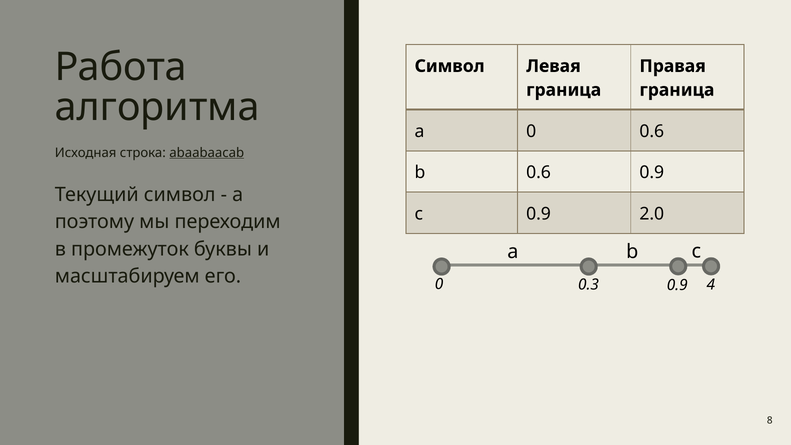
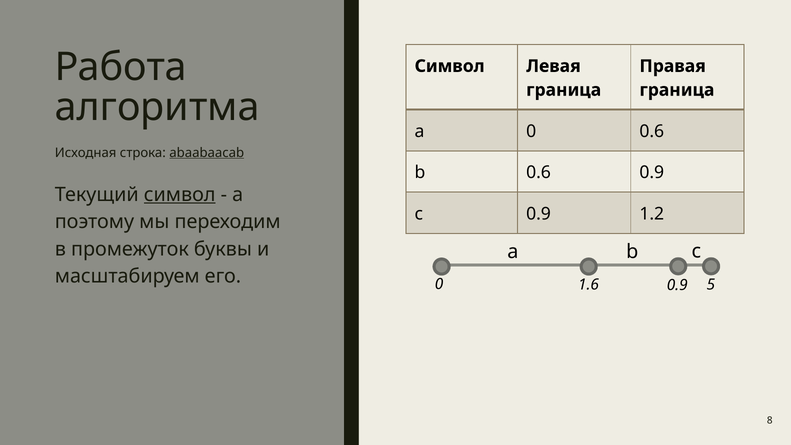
символ at (180, 195) underline: none -> present
2.0: 2.0 -> 1.2
0.3: 0.3 -> 1.6
4: 4 -> 5
